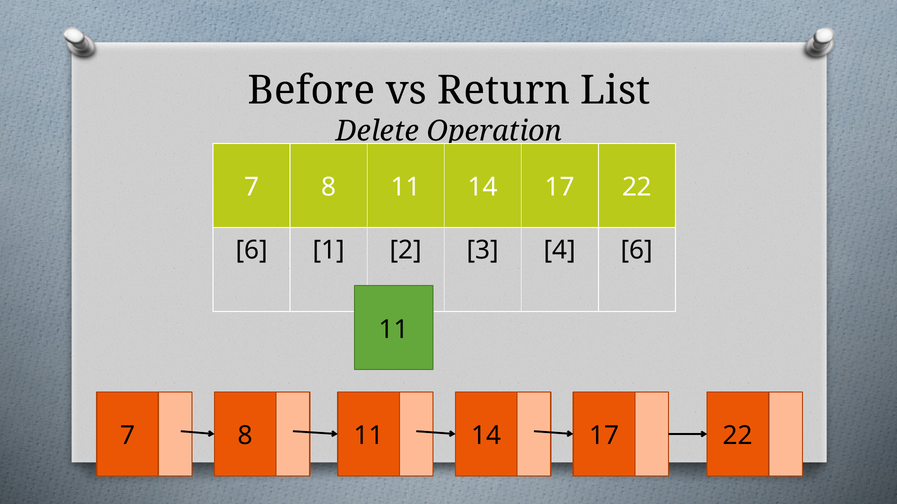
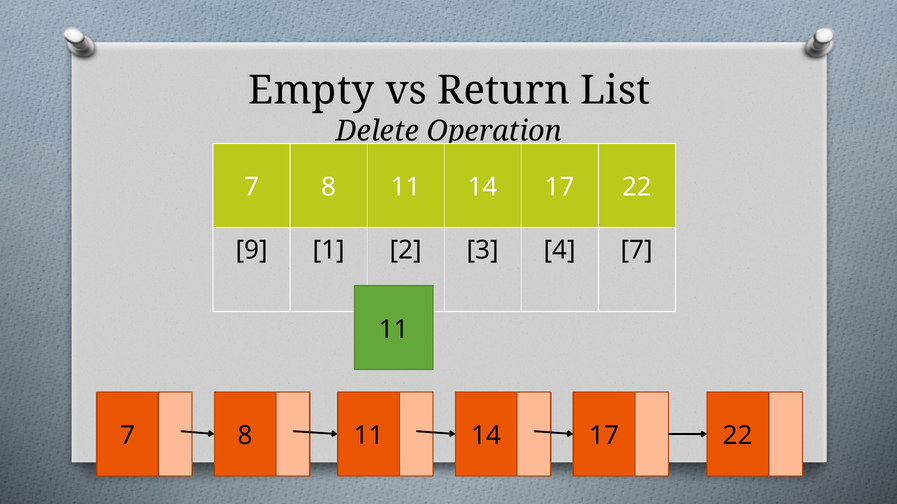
Before: Before -> Empty
6 at (252, 250): 6 -> 9
4 6: 6 -> 7
